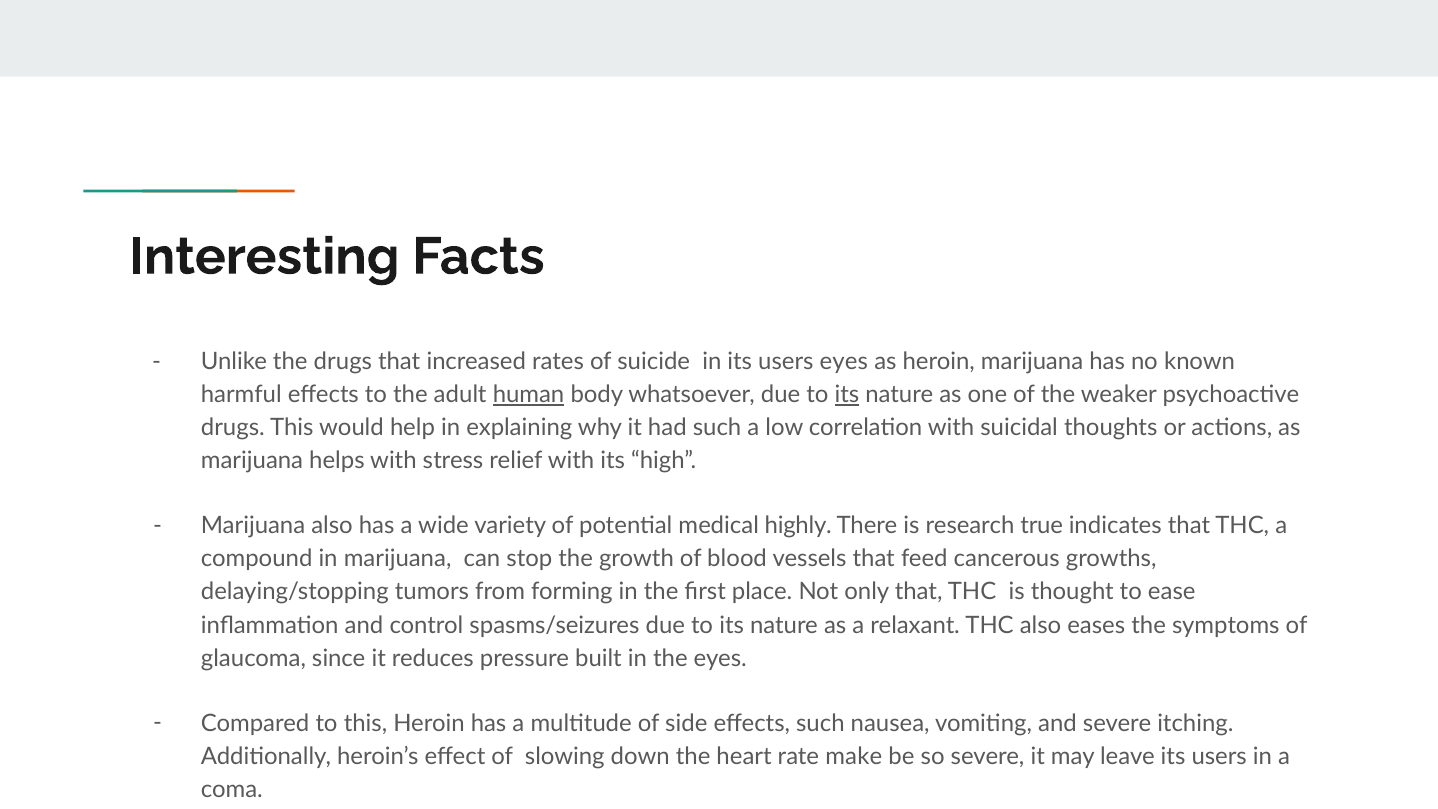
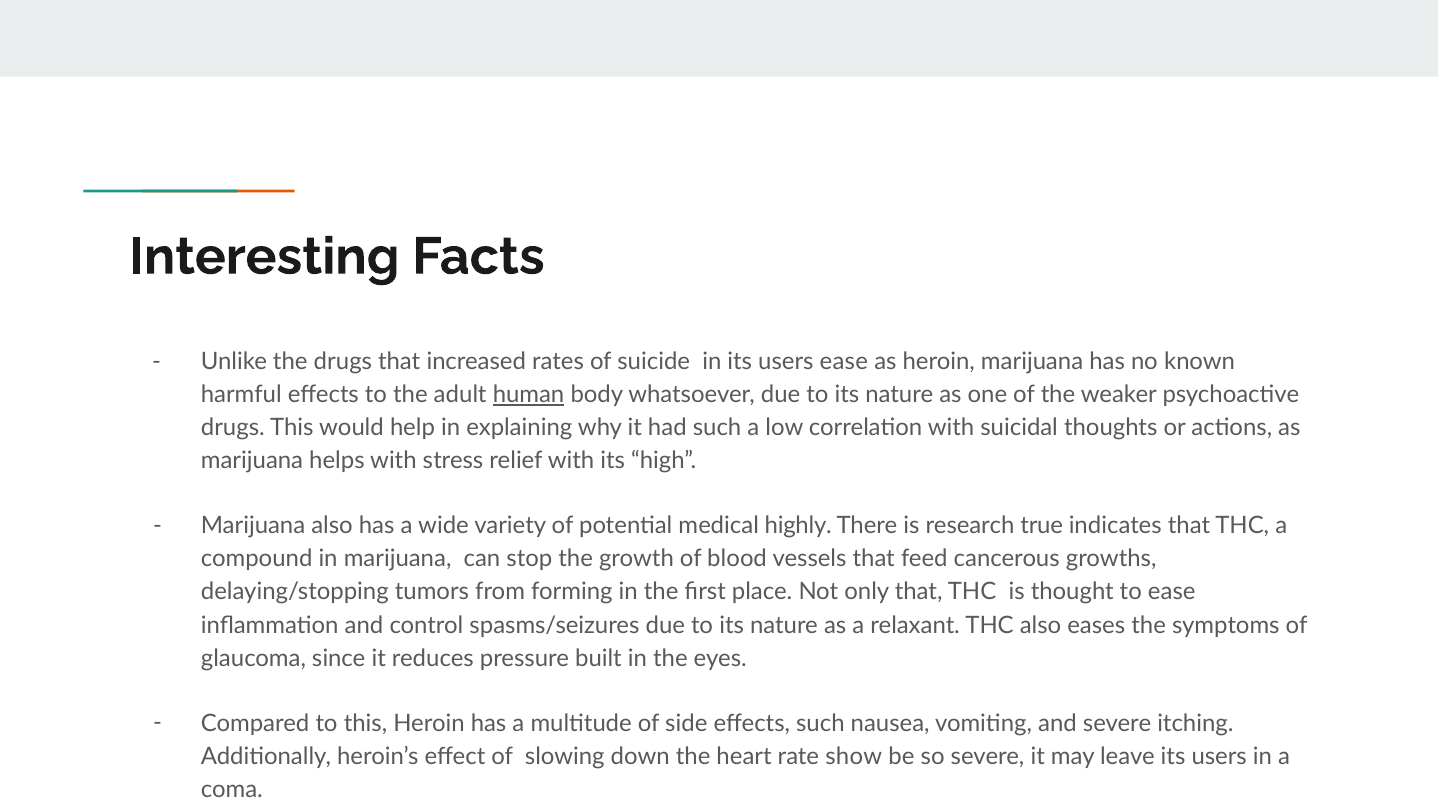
users eyes: eyes -> ease
its at (847, 395) underline: present -> none
make: make -> show
